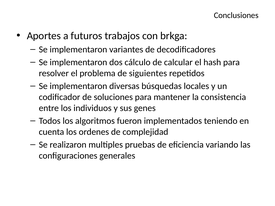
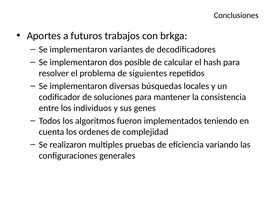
cálculo: cálculo -> posible
